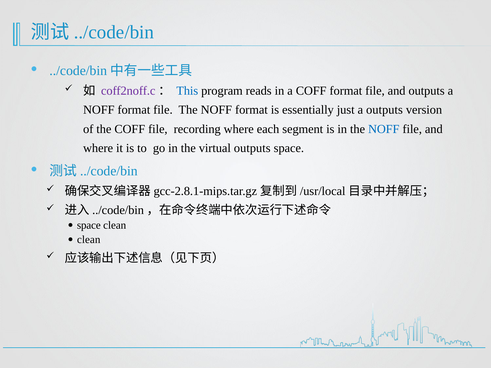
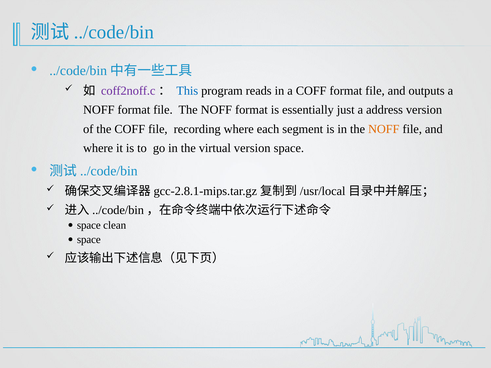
a outputs: outputs -> address
NOFF at (384, 129) colour: blue -> orange
virtual outputs: outputs -> version
clean at (89, 240): clean -> space
